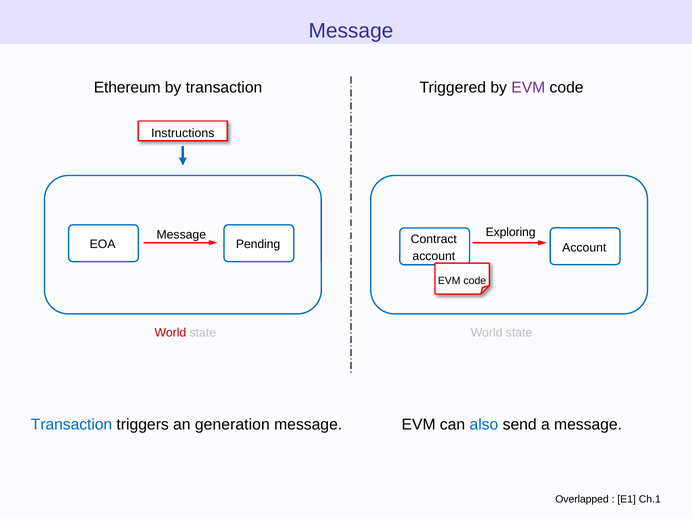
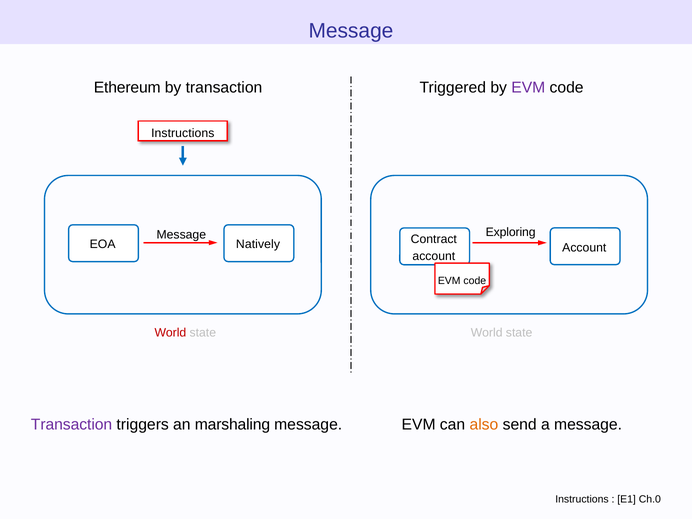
Pending: Pending -> Natively
Transaction at (72, 425) colour: blue -> purple
generation: generation -> marshaling
also colour: blue -> orange
Overlapped at (582, 499): Overlapped -> Instructions
Ch.1: Ch.1 -> Ch.0
